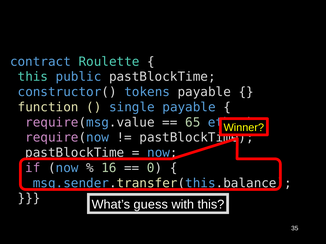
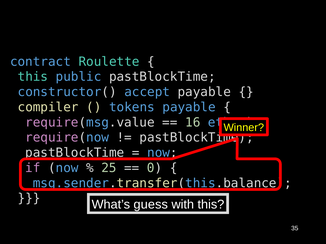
tokens: tokens -> accept
function: function -> compiler
single: single -> tokens
65: 65 -> 16
16: 16 -> 25
